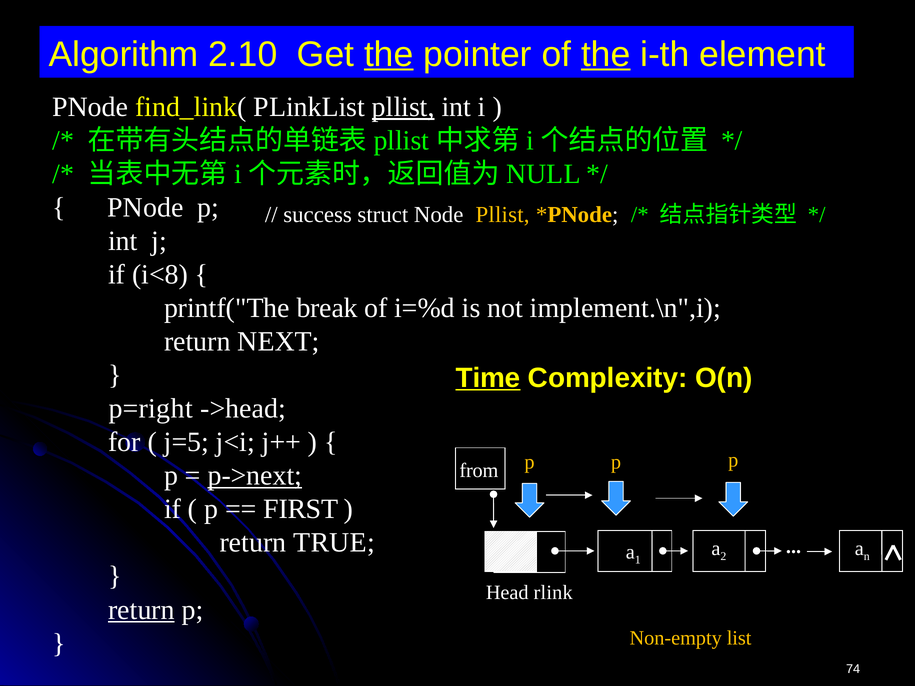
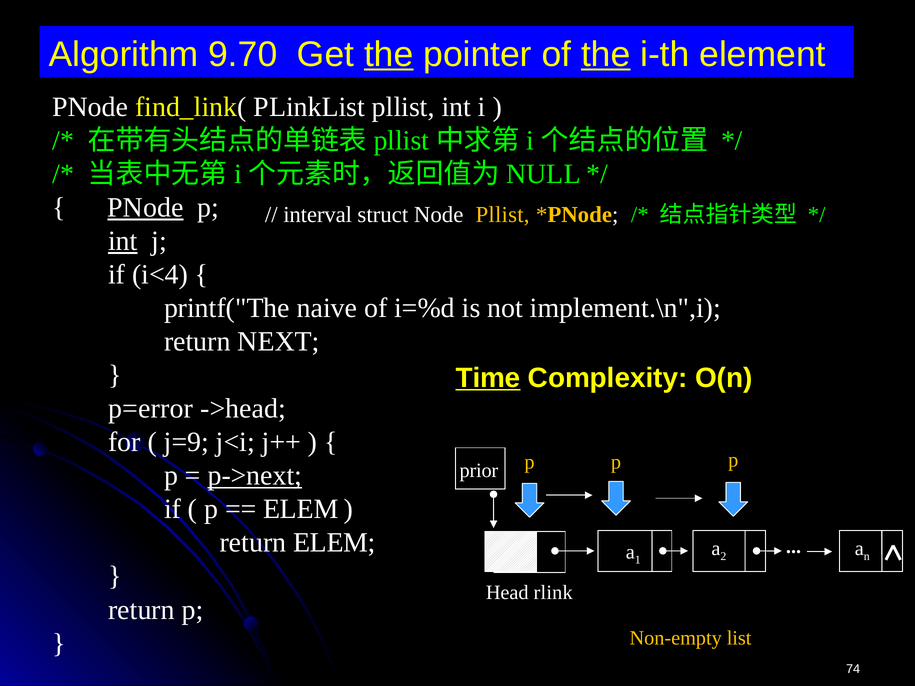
2.10: 2.10 -> 9.70
pllist at (403, 107) underline: present -> none
PNode at (145, 208) underline: none -> present
success: success -> interval
int at (123, 241) underline: none -> present
i<8: i<8 -> i<4
break: break -> naive
p=right: p=right -> p=error
j=5: j=5 -> j=9
from: from -> prior
FIRST at (301, 509): FIRST -> ELEM
return TRUE: TRUE -> ELEM
return at (141, 610) underline: present -> none
